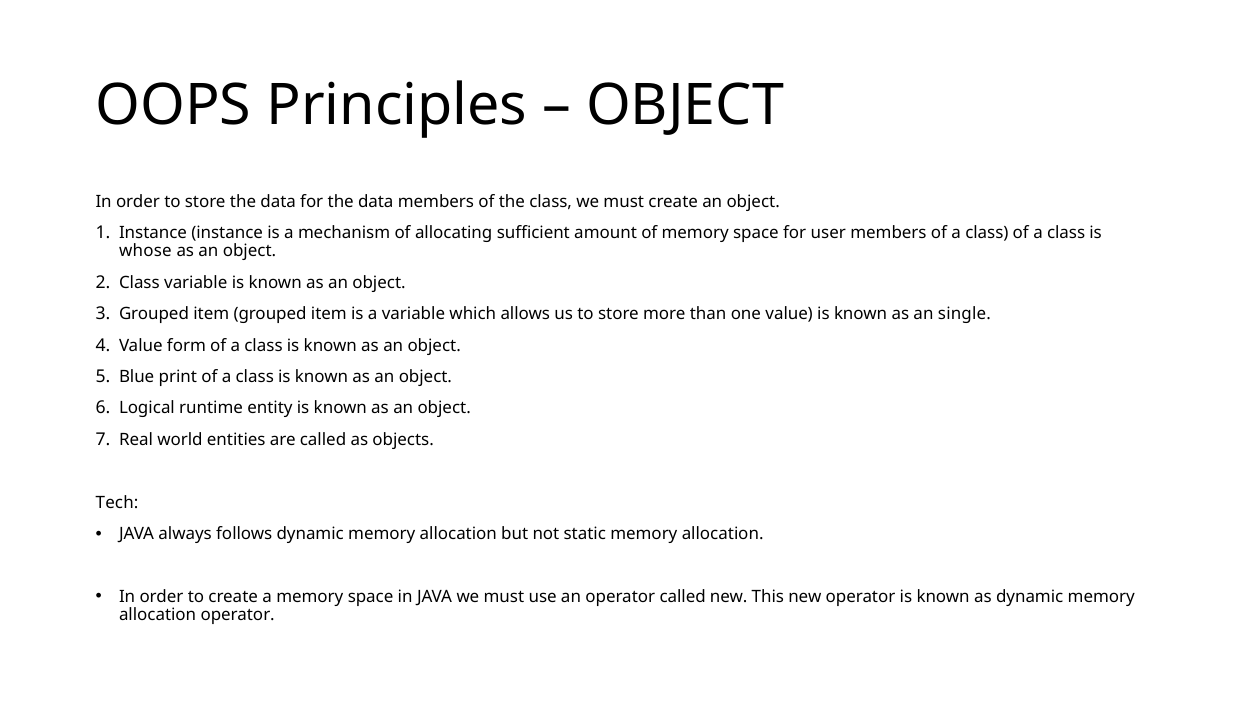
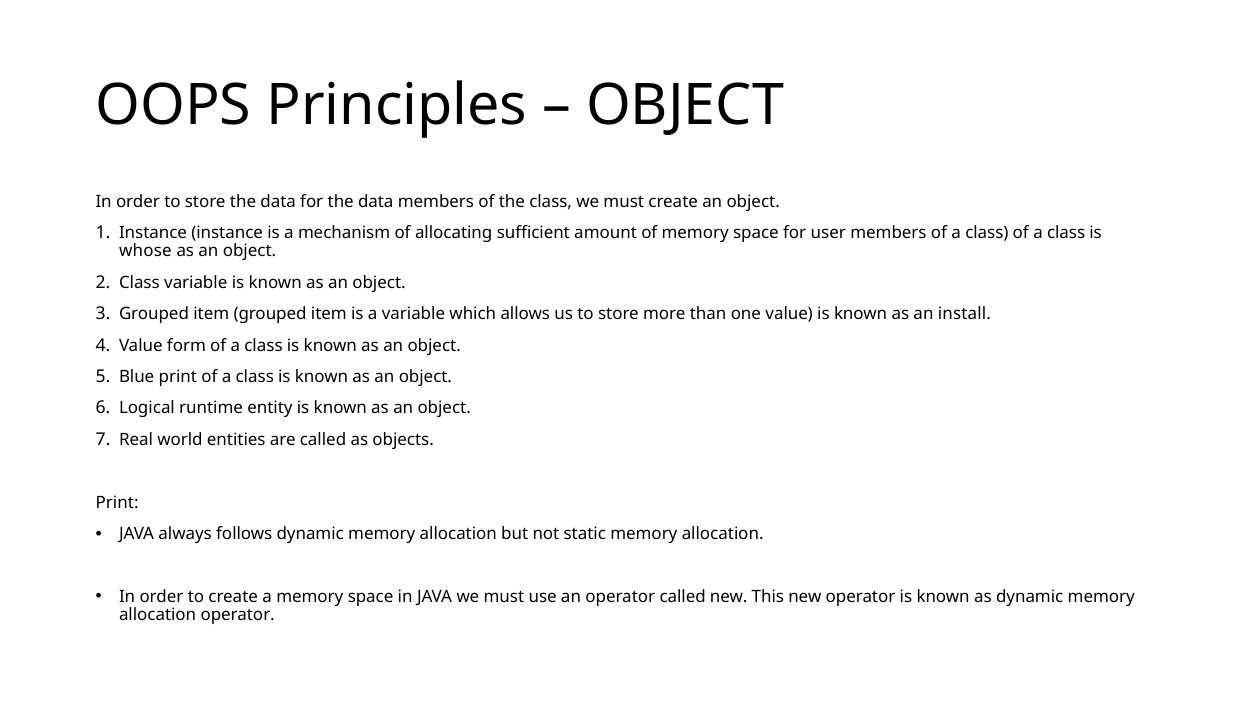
single: single -> install
Tech at (117, 502): Tech -> Print
